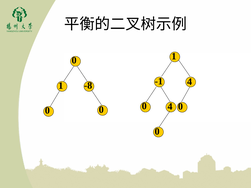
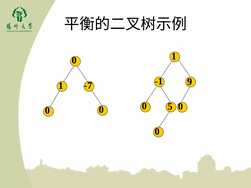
-1 4: 4 -> 9
-8: -8 -> -7
0 4: 4 -> 5
